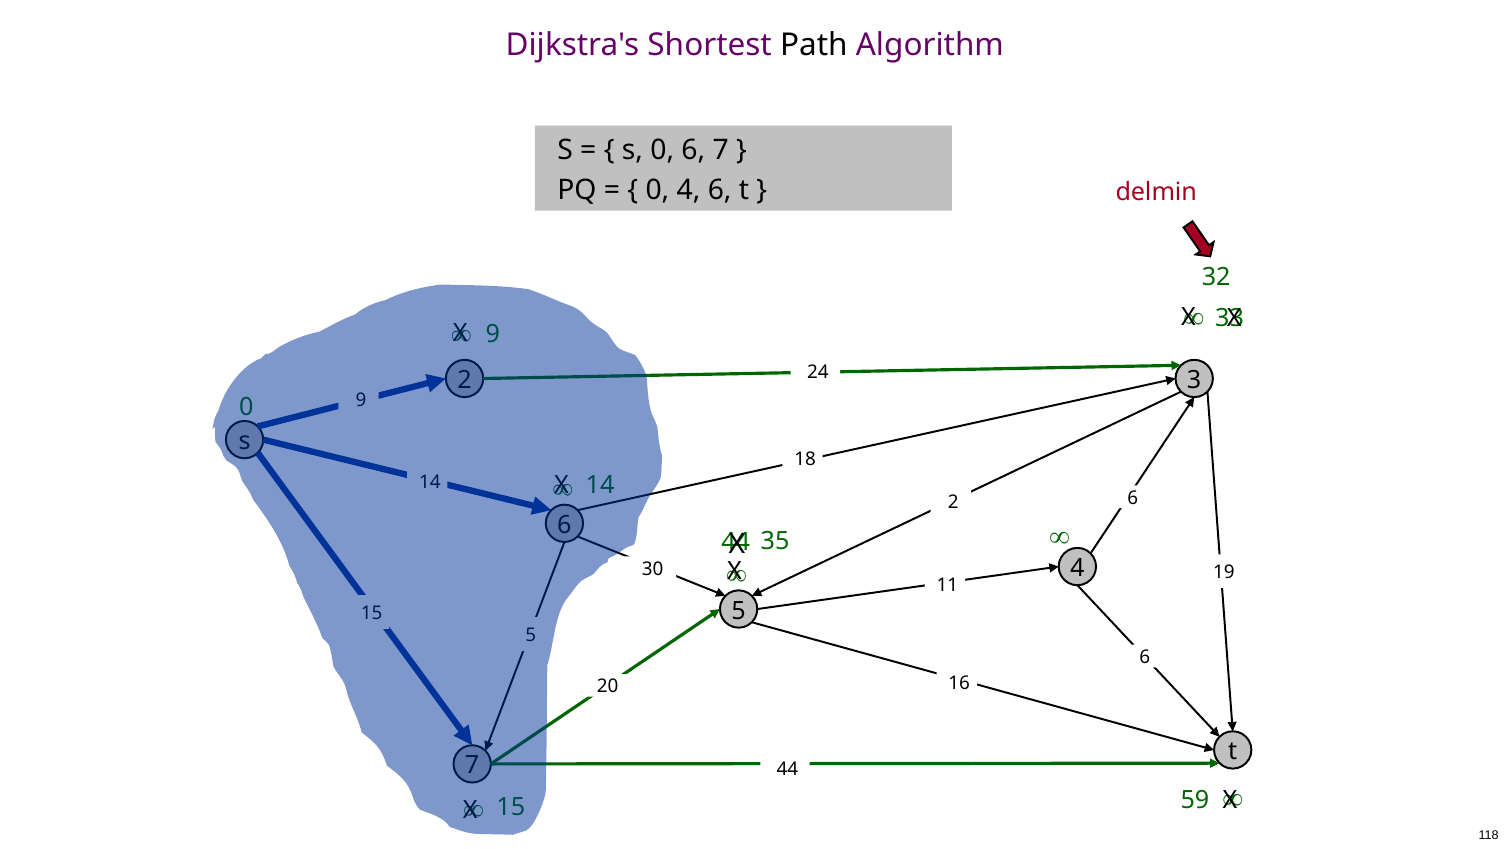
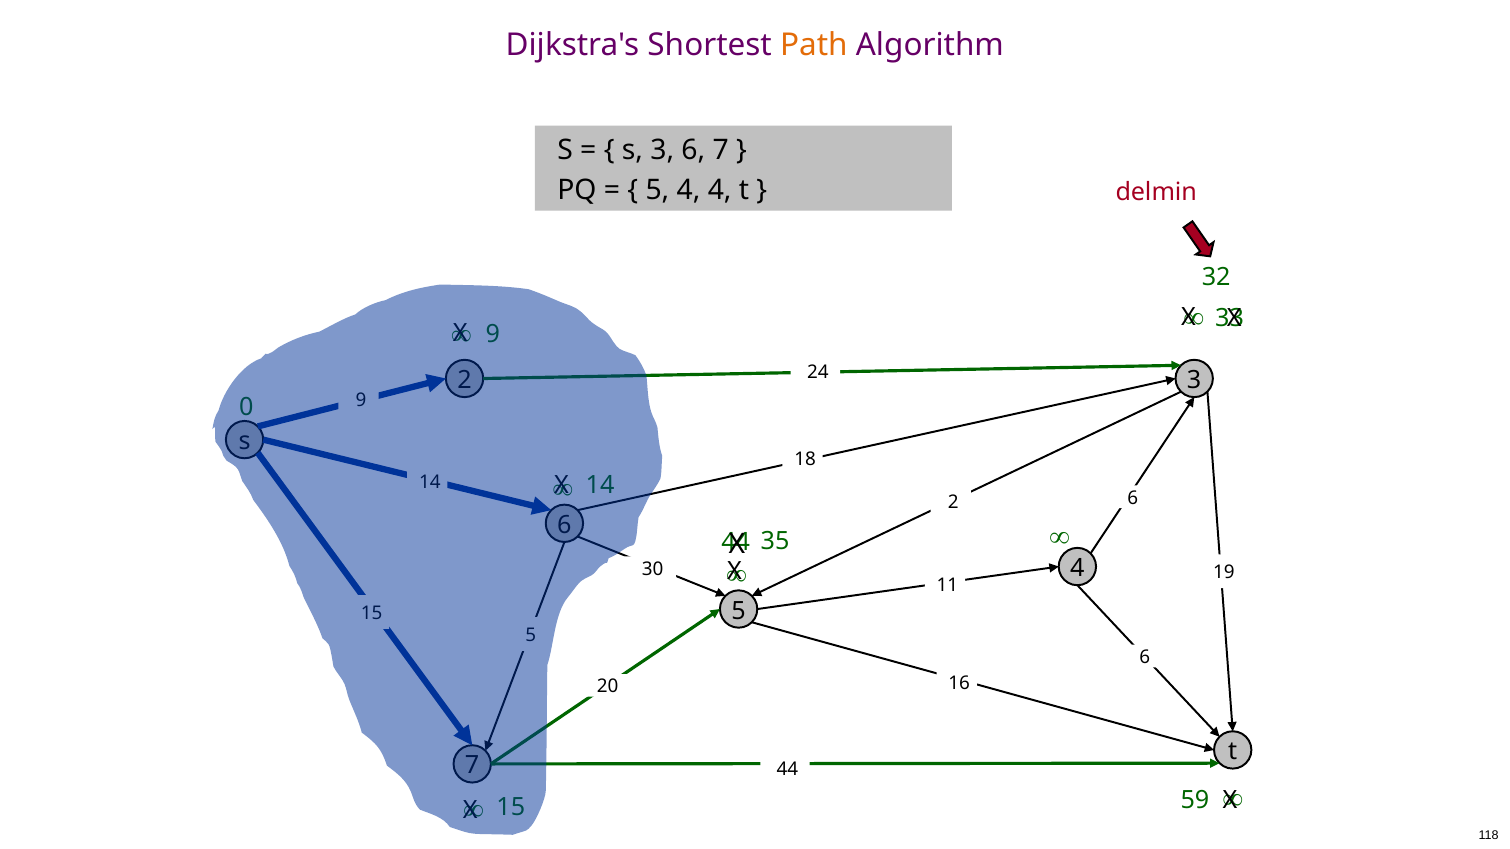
Path colour: black -> orange
0 at (662, 150): 0 -> 3
0 at (657, 190): 0 -> 5
4 6: 6 -> 4
